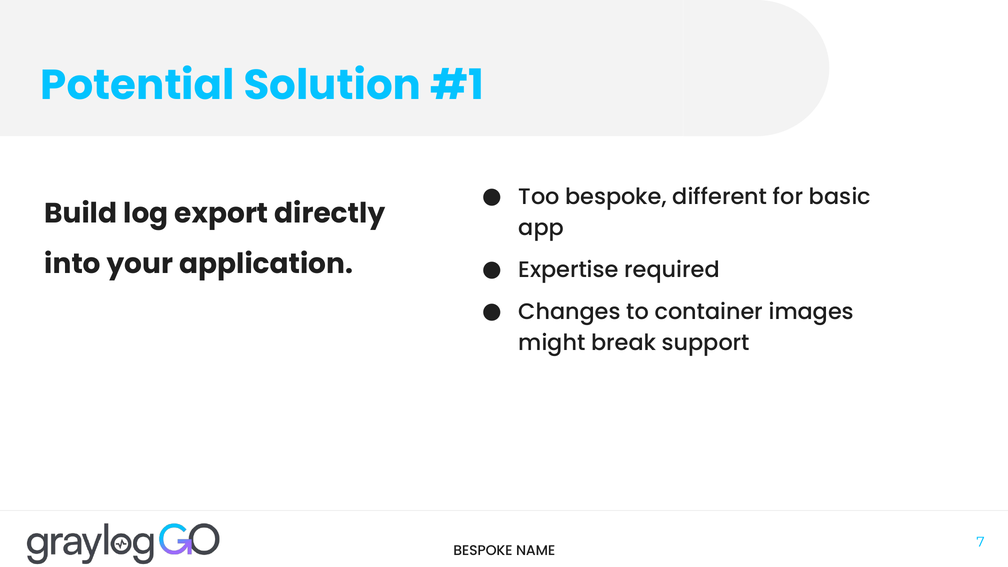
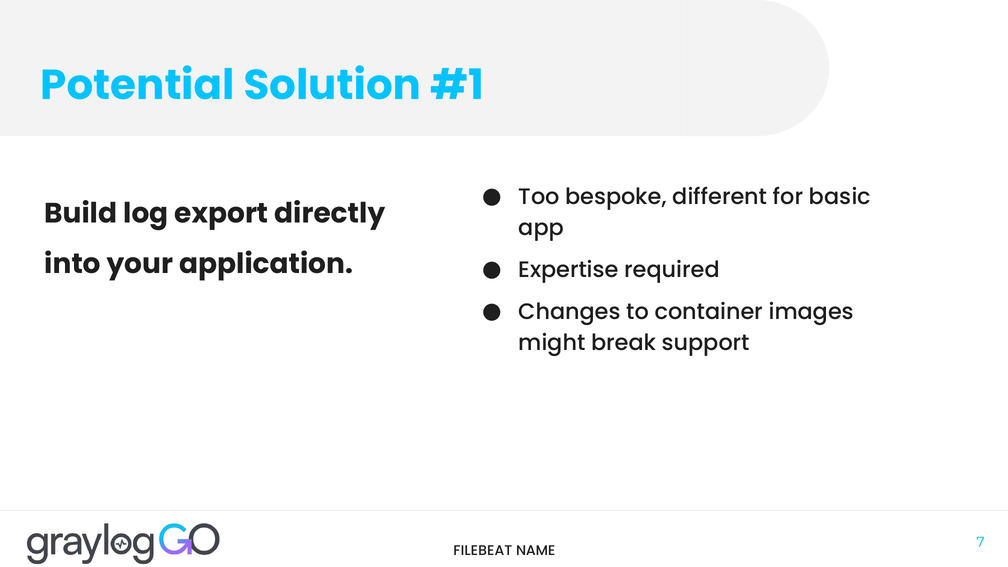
BESPOKE at (483, 551): BESPOKE -> FILEBEAT
